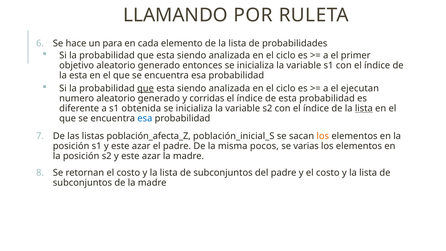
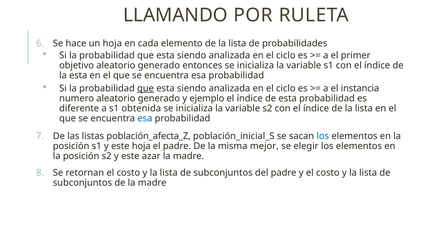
un para: para -> hoja
ejecutan: ejecutan -> instancia
corridas: corridas -> ejemplo
lista at (364, 108) underline: present -> none
los at (323, 136) colour: orange -> blue
s1 y este azar: azar -> hoja
pocos: pocos -> mejor
varias: varias -> elegir
